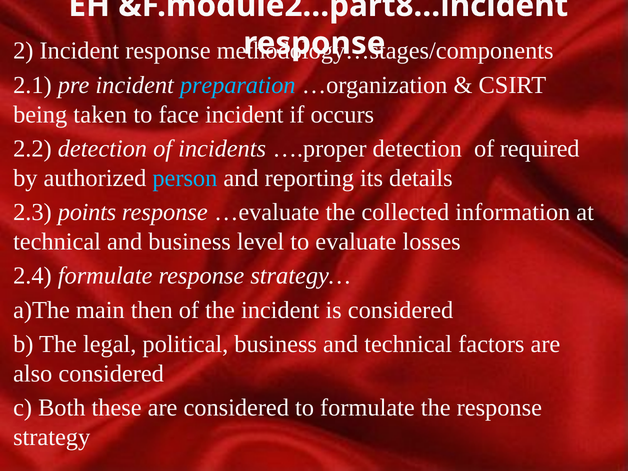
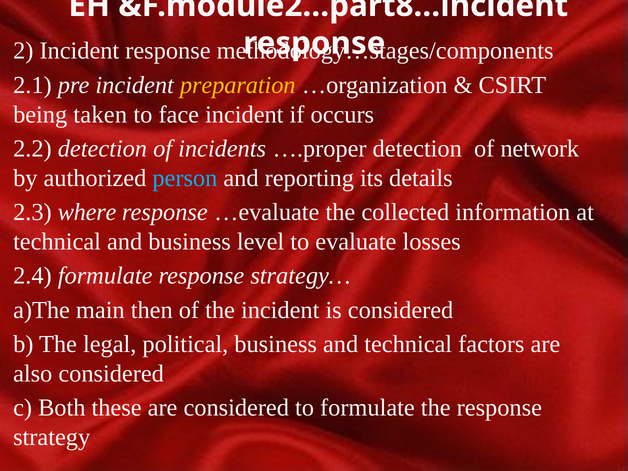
preparation colour: light blue -> yellow
required: required -> network
points: points -> where
